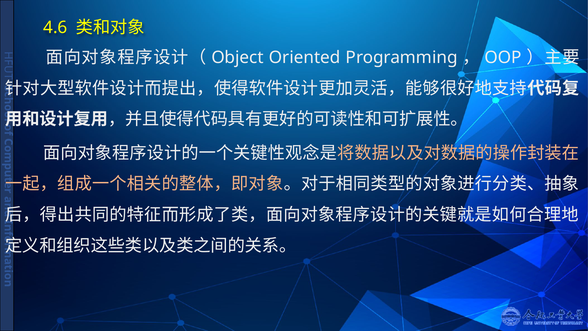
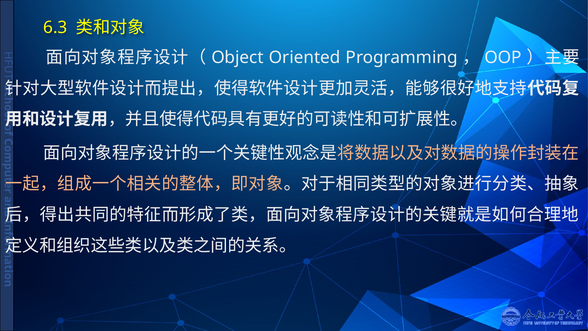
4.6: 4.6 -> 6.3
